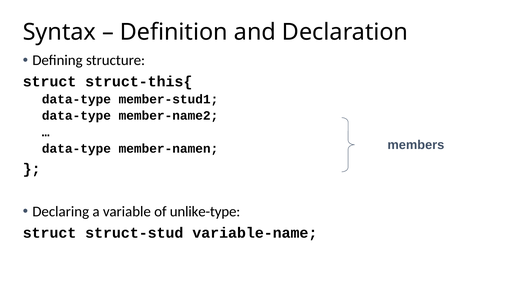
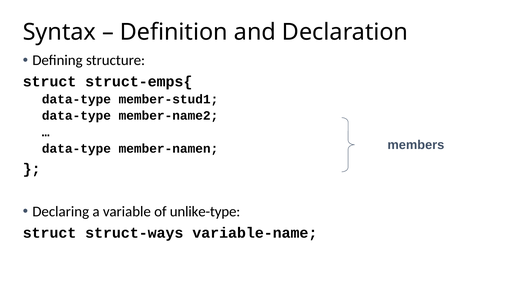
struct-this{: struct-this{ -> struct-emps{
struct-stud: struct-stud -> struct-ways
